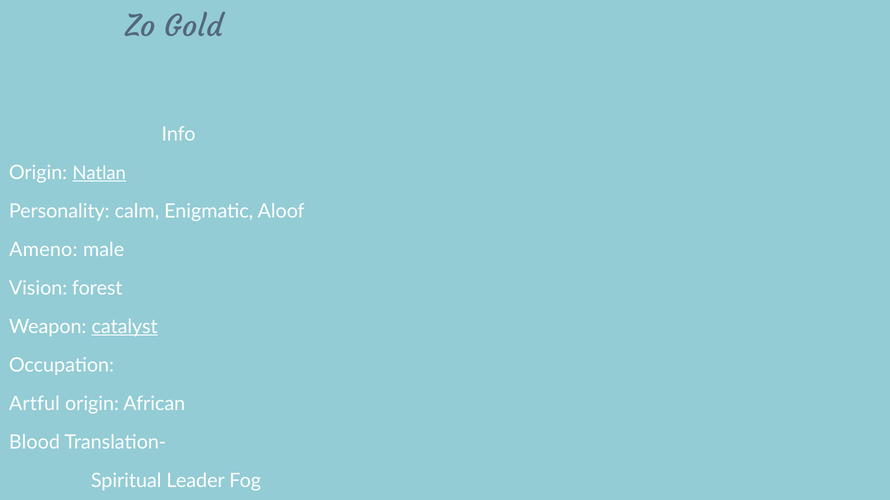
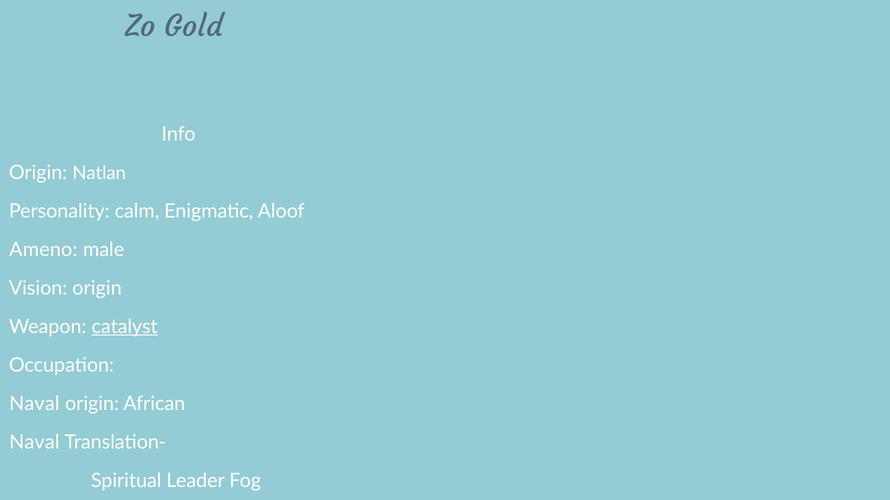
Natlan underline: present -> none
Vision forest: forest -> origin
Artful at (34, 404): Artful -> Naval
Blood at (34, 443): Blood -> Naval
